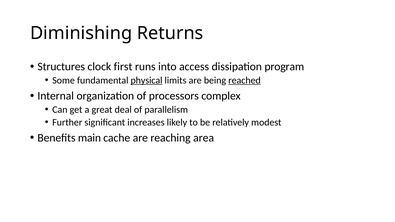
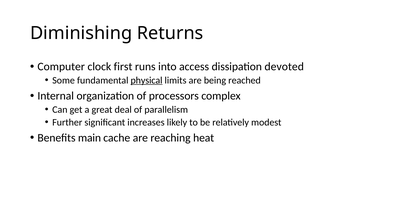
Structures: Structures -> Computer
program: program -> devoted
reached underline: present -> none
area: area -> heat
